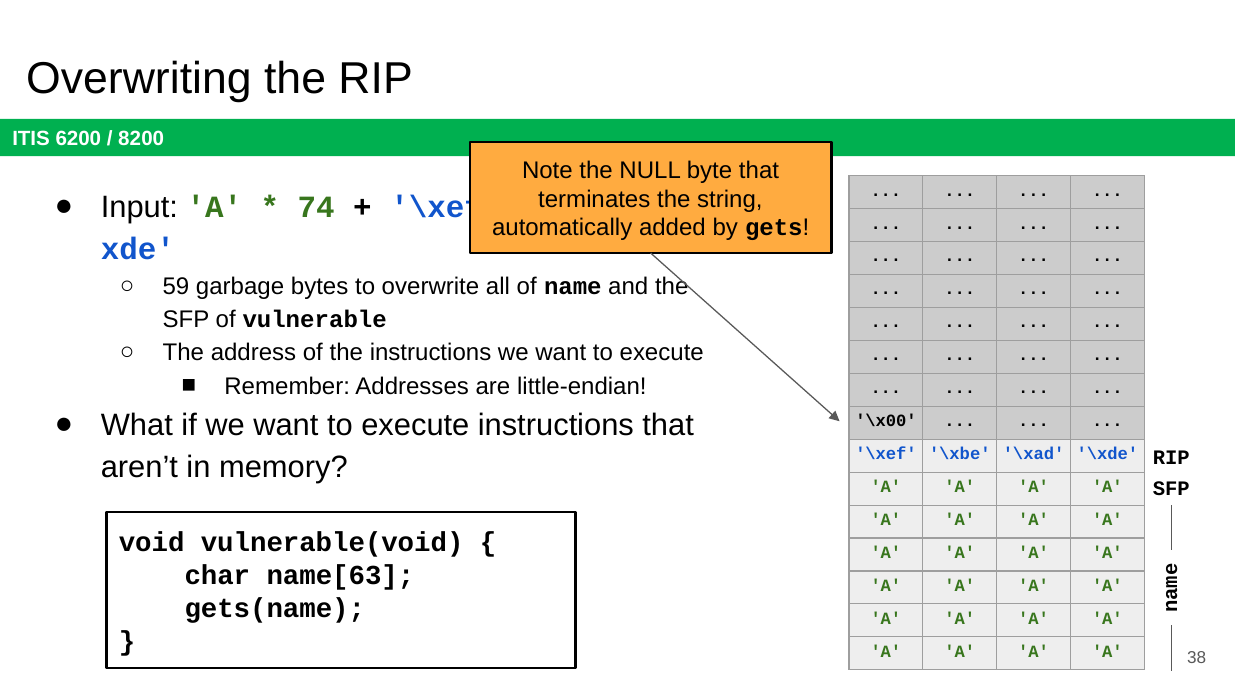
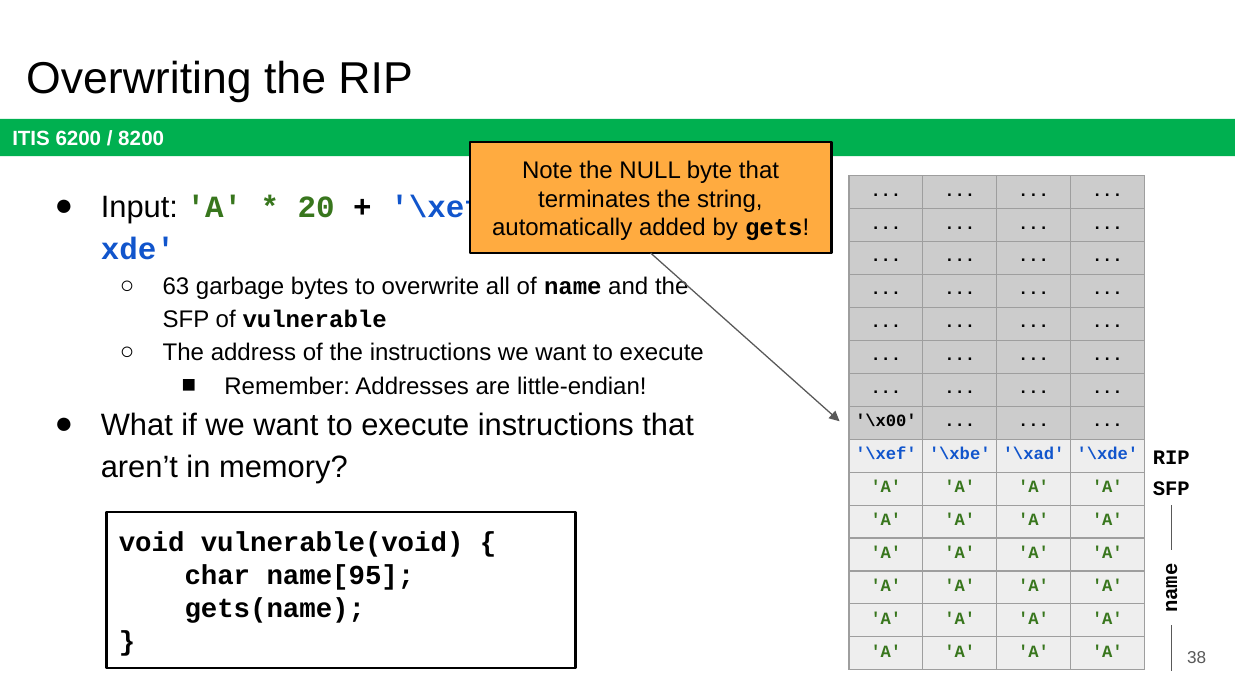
74: 74 -> 20
59: 59 -> 63
name[63: name[63 -> name[95
